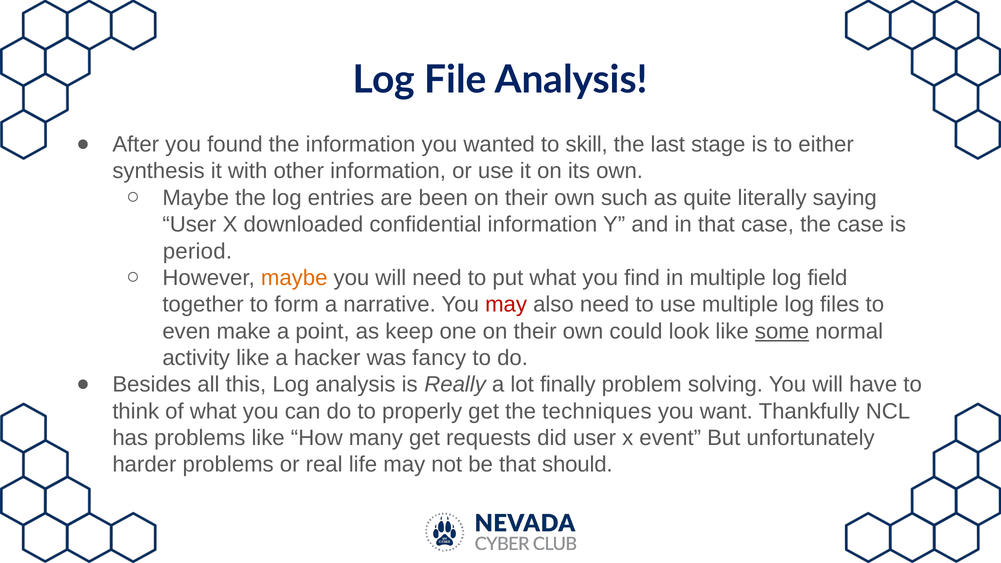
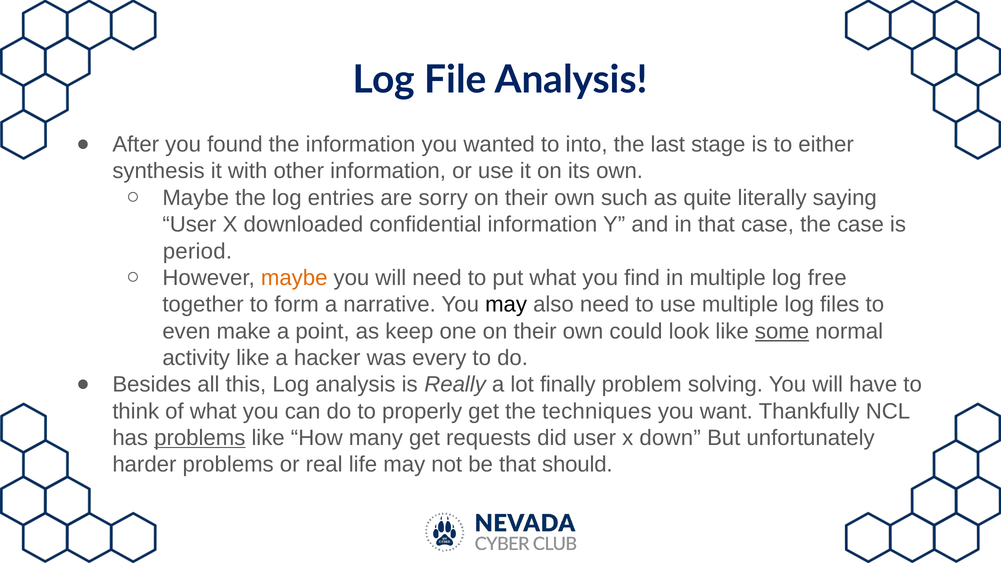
skill: skill -> into
been: been -> sorry
field: field -> free
may at (506, 305) colour: red -> black
fancy: fancy -> every
problems at (200, 438) underline: none -> present
event: event -> down
